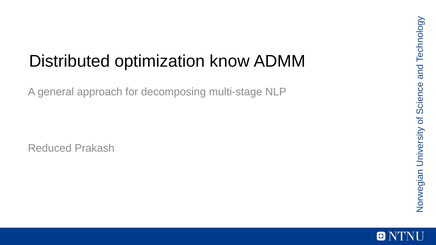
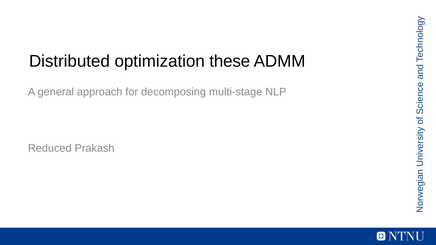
know: know -> these
